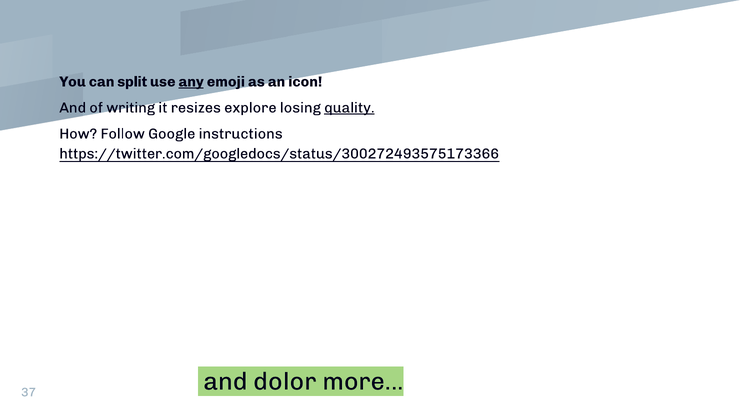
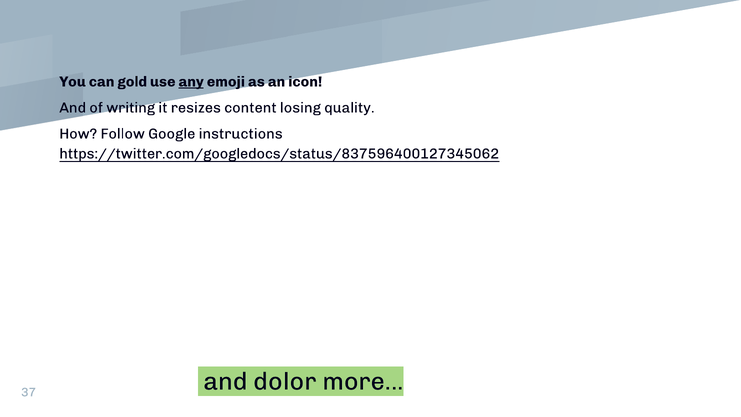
split: split -> gold
explore: explore -> content
quality underline: present -> none
https://twitter.com/googledocs/status/300272493575173366: https://twitter.com/googledocs/status/300272493575173366 -> https://twitter.com/googledocs/status/837596400127345062
